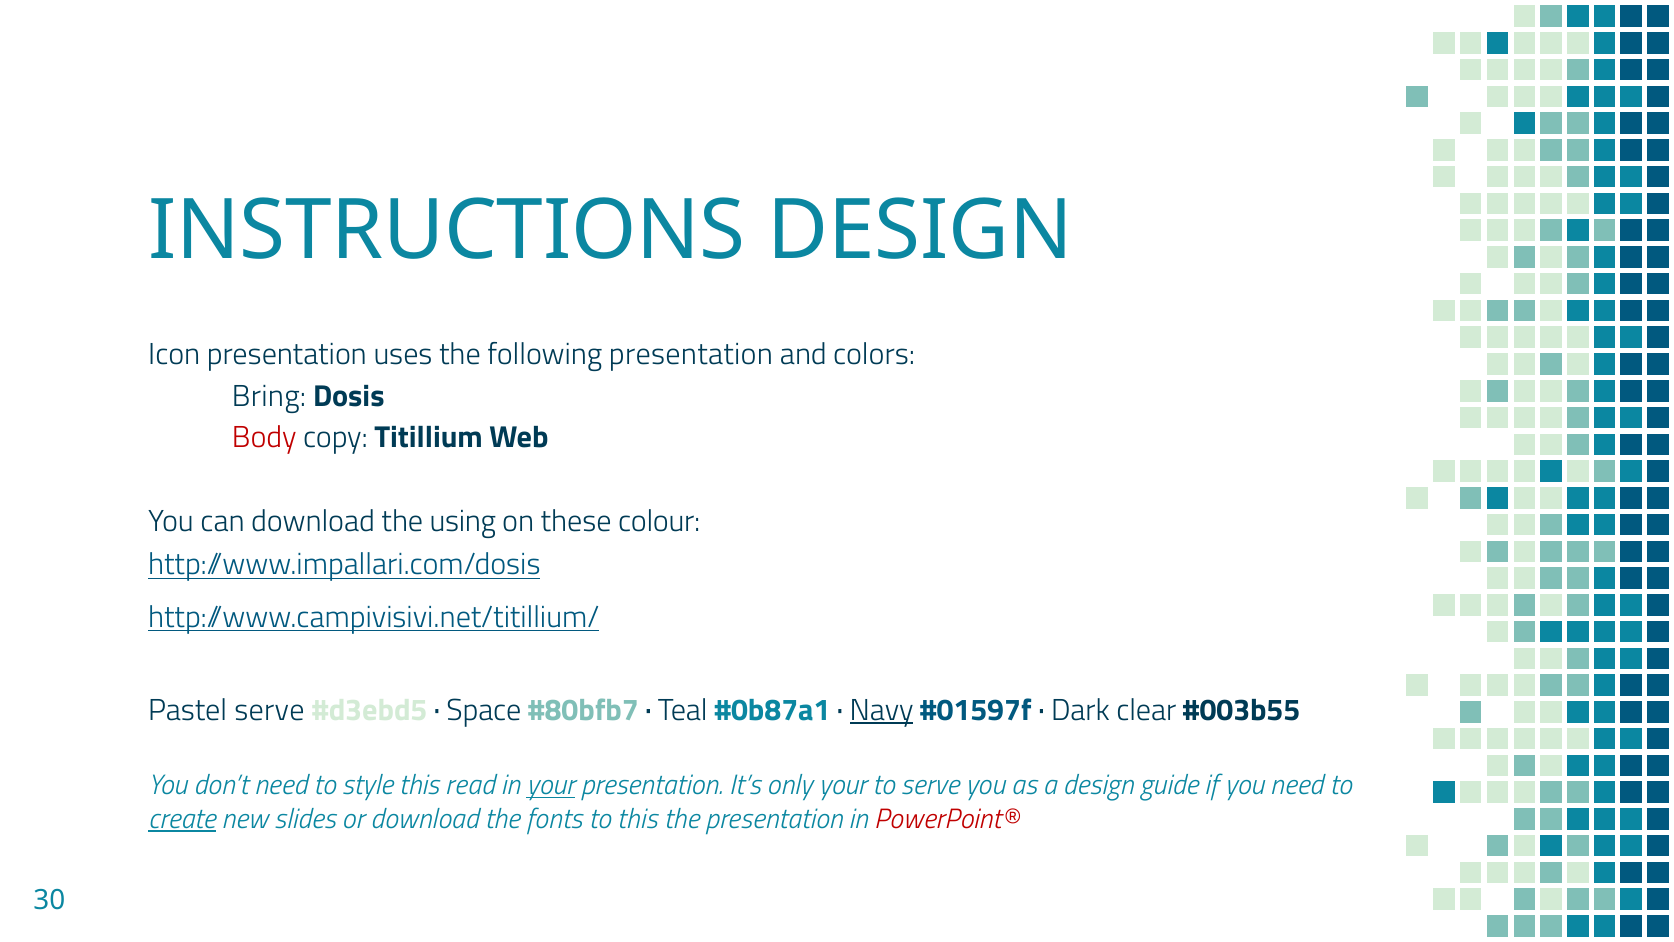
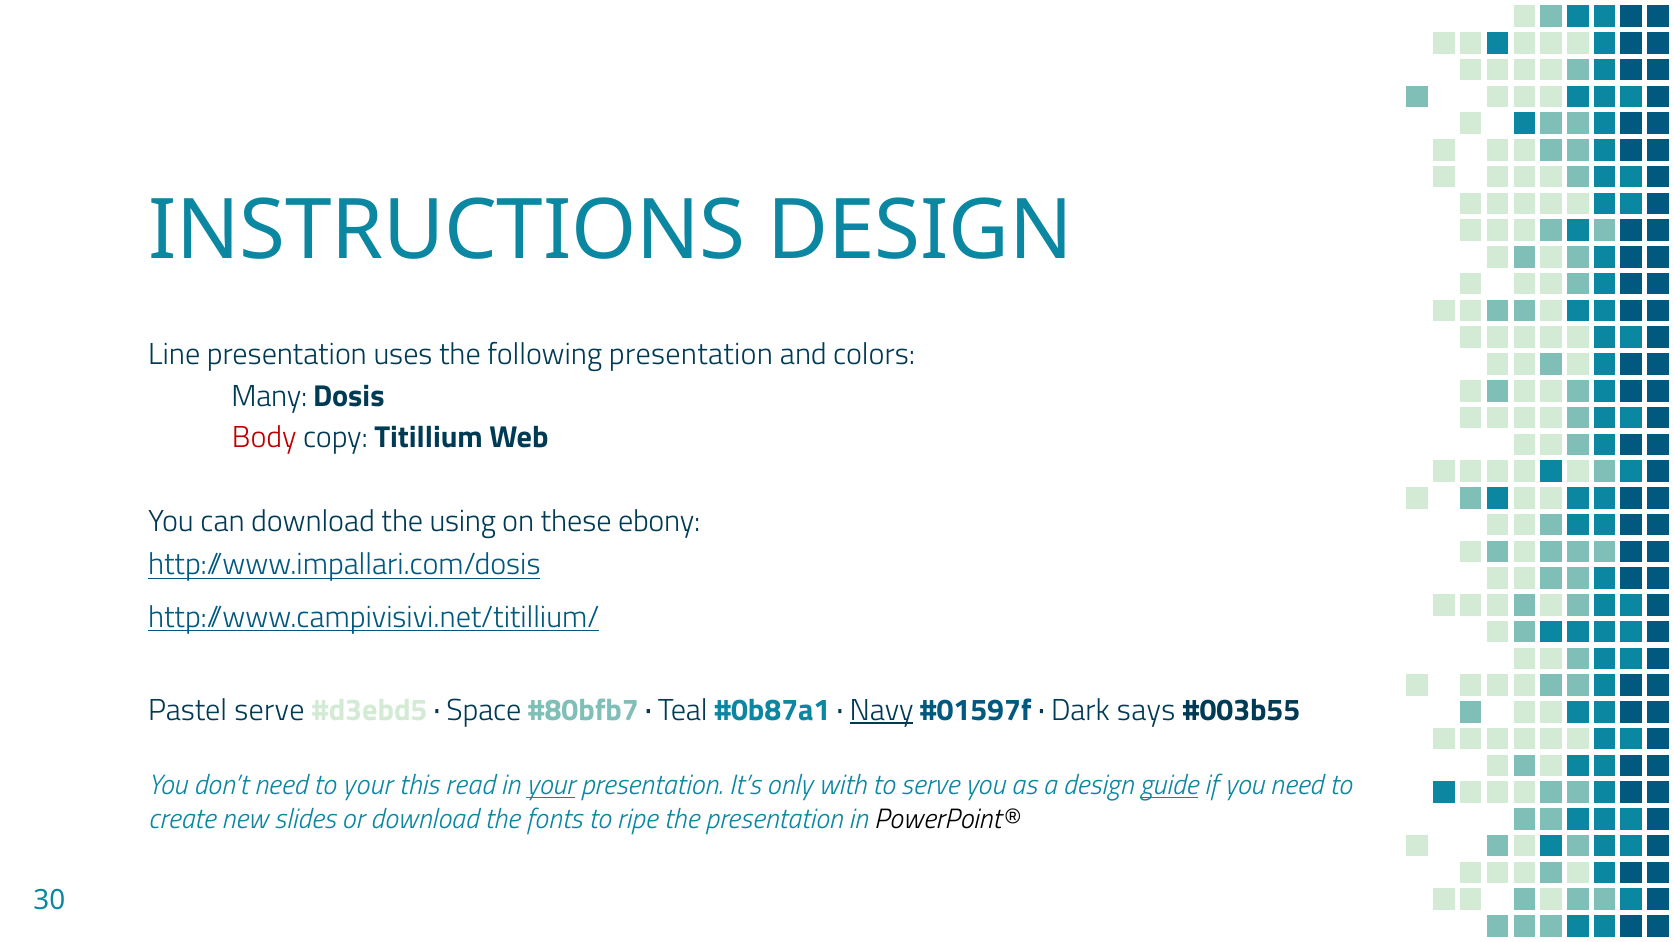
Icon: Icon -> Line
Bring: Bring -> Many
colour: colour -> ebony
clear: clear -> says
to style: style -> your
only your: your -> with
guide underline: none -> present
create underline: present -> none
to this: this -> ripe
PowerPoint® colour: red -> black
